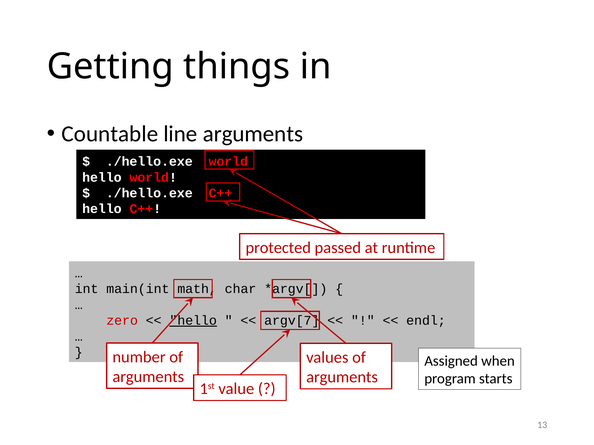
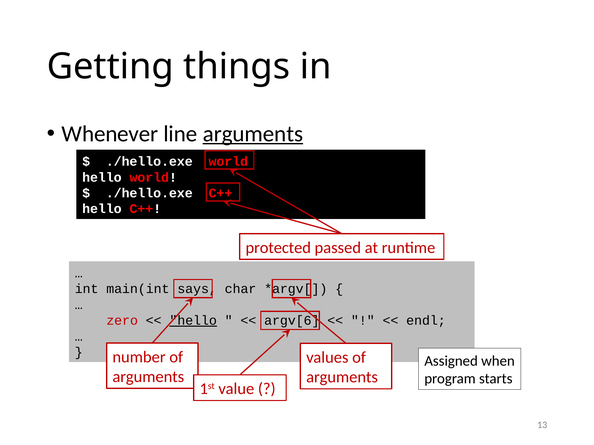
Countable: Countable -> Whenever
arguments at (253, 134) underline: none -> present
math: math -> says
argv[7: argv[7 -> argv[6
